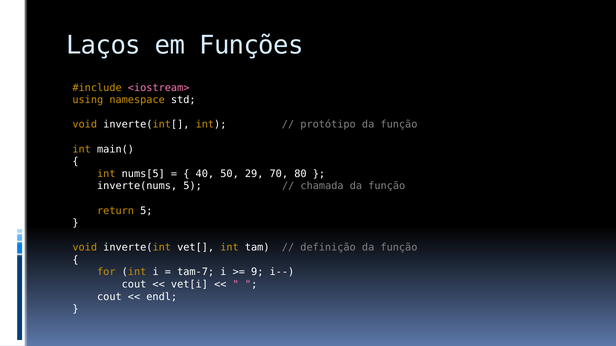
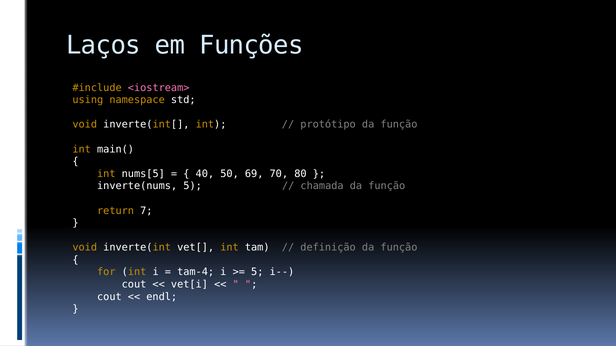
29: 29 -> 69
return 5: 5 -> 7
tam-7: tam-7 -> tam-4
9 at (257, 273): 9 -> 5
